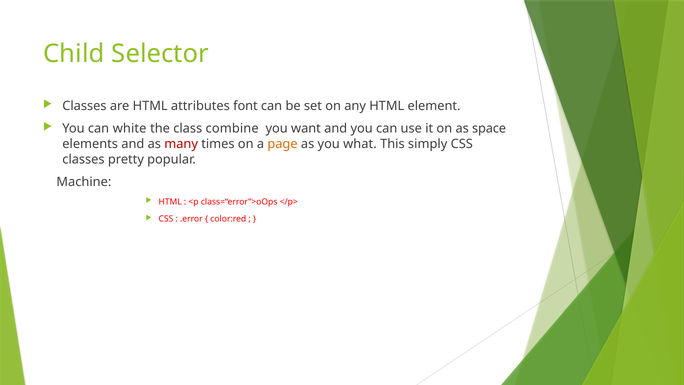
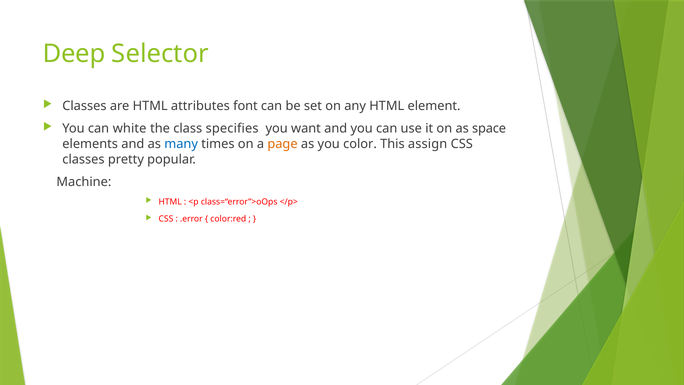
Child: Child -> Deep
combine: combine -> specifies
many colour: red -> blue
what: what -> color
simply: simply -> assign
